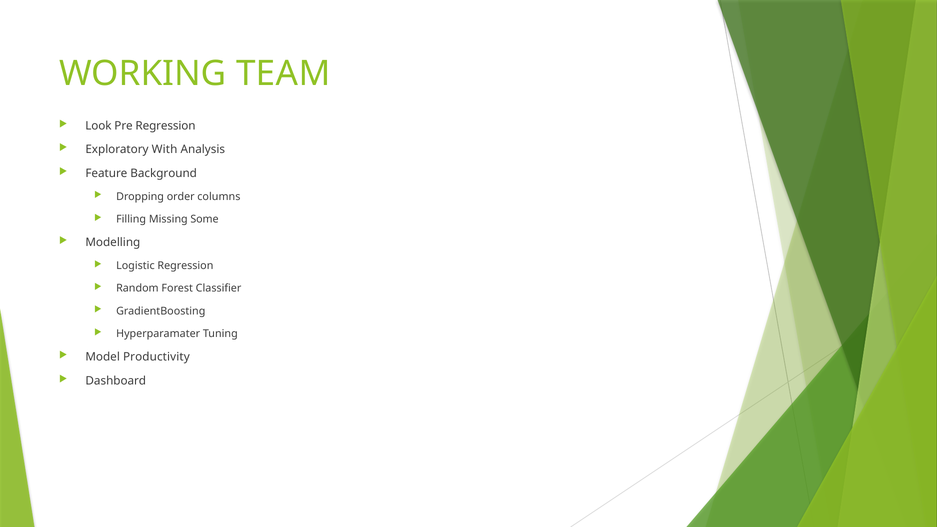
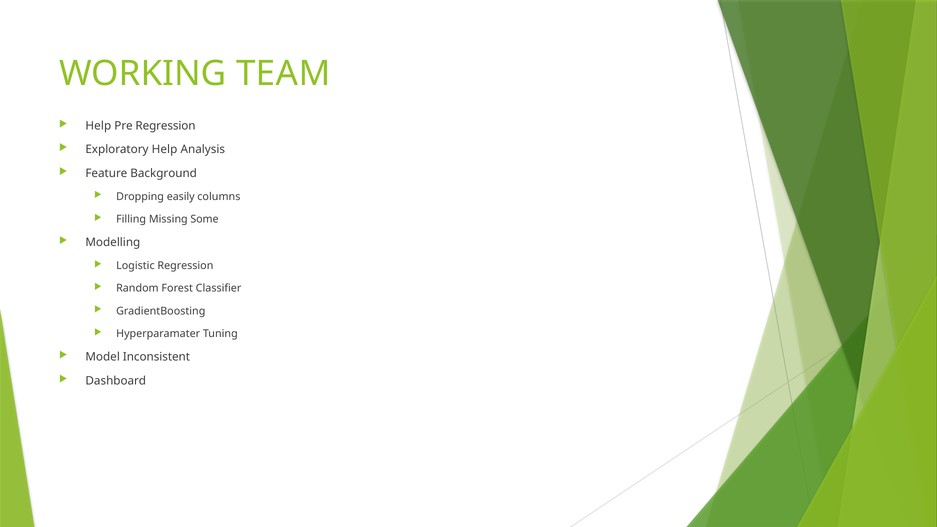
Look at (98, 126): Look -> Help
Exploratory With: With -> Help
order: order -> easily
Productivity: Productivity -> Inconsistent
